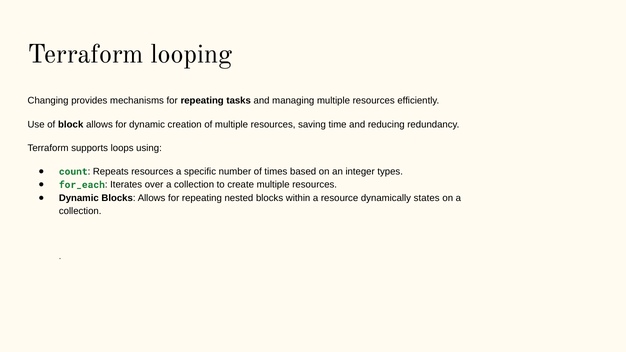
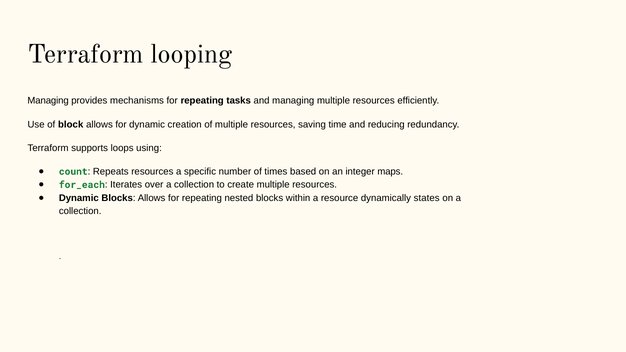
Changing at (48, 101): Changing -> Managing
types: types -> maps
